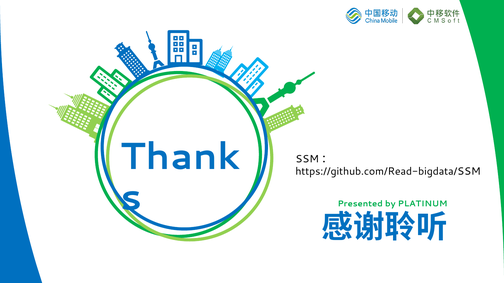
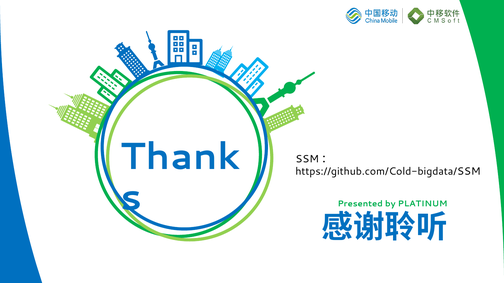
https://github.com/Read-bigdata/SSM: https://github.com/Read-bigdata/SSM -> https://github.com/Cold-bigdata/SSM
